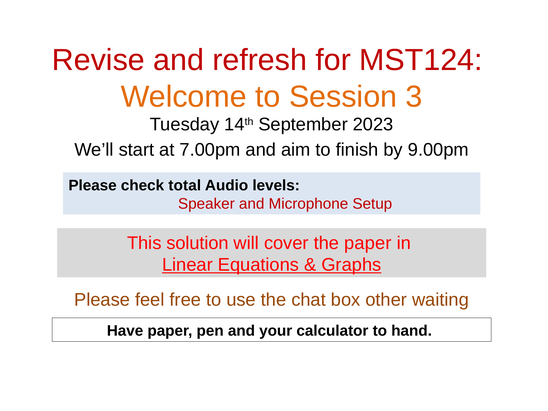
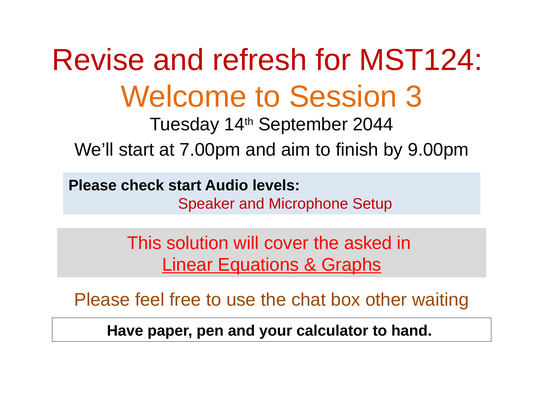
2023: 2023 -> 2044
check total: total -> start
the paper: paper -> asked
